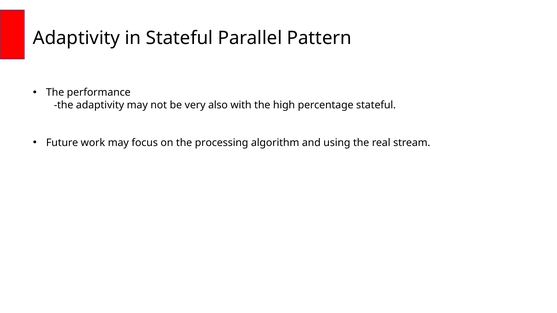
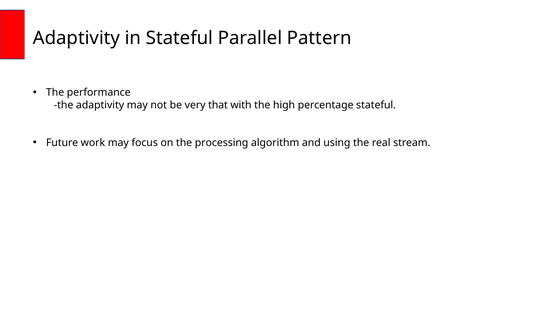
also: also -> that
